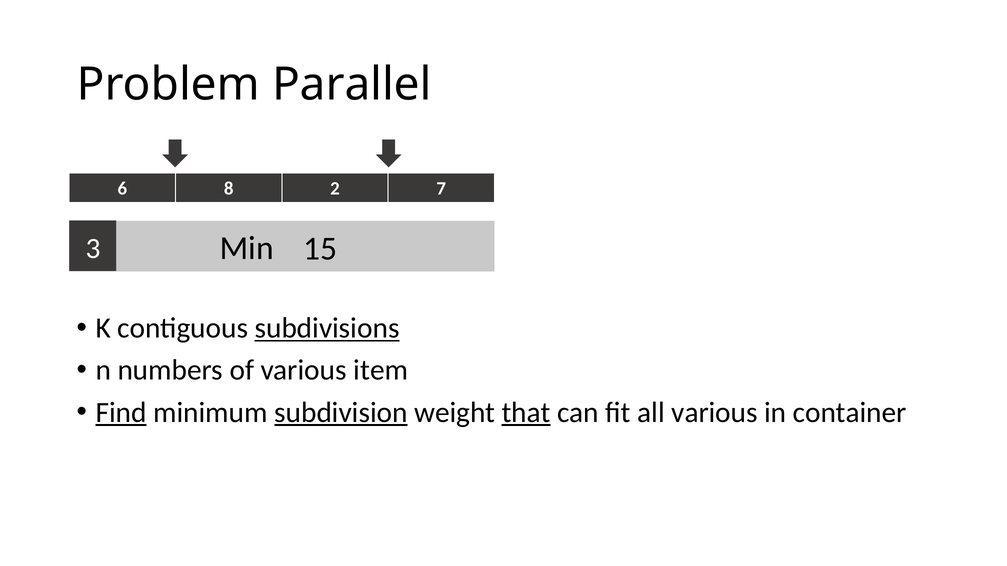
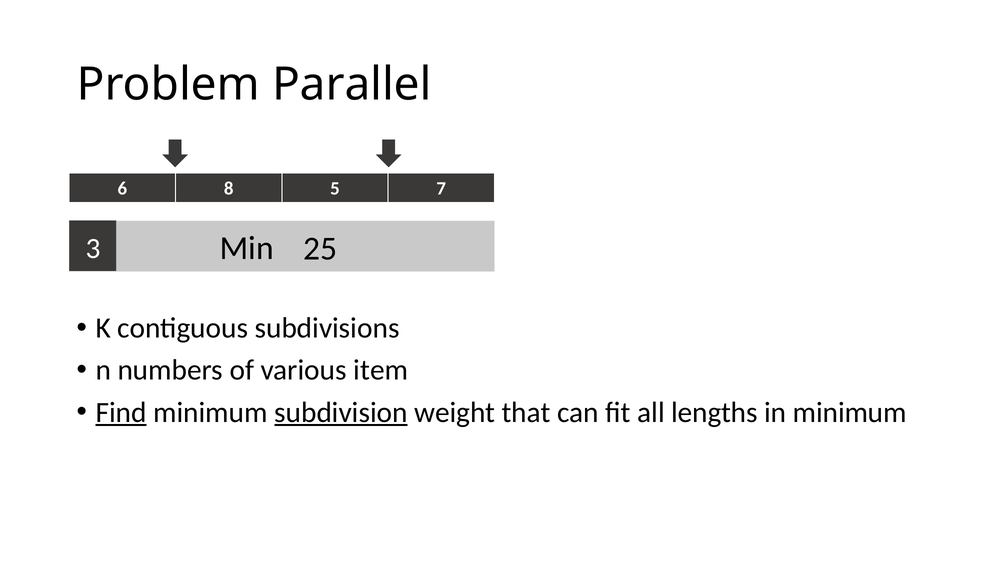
2: 2 -> 5
15: 15 -> 25
subdivisions underline: present -> none
that underline: present -> none
all various: various -> lengths
in container: container -> minimum
